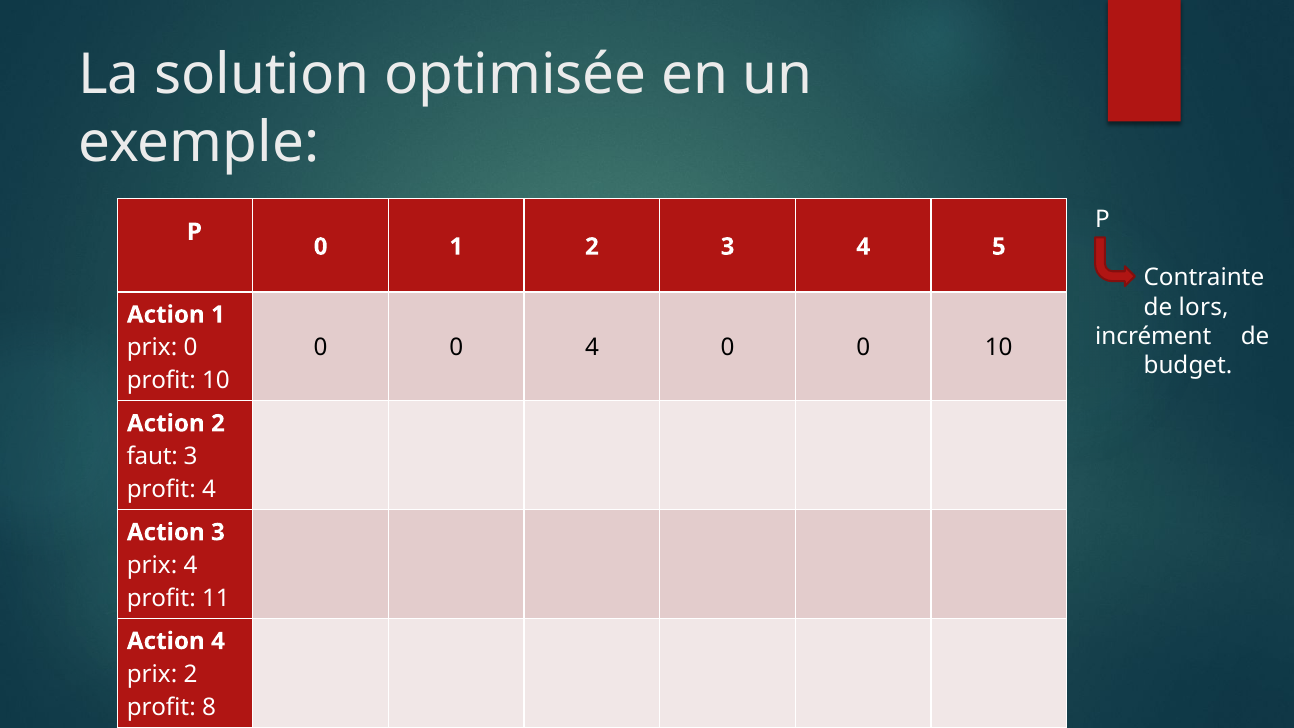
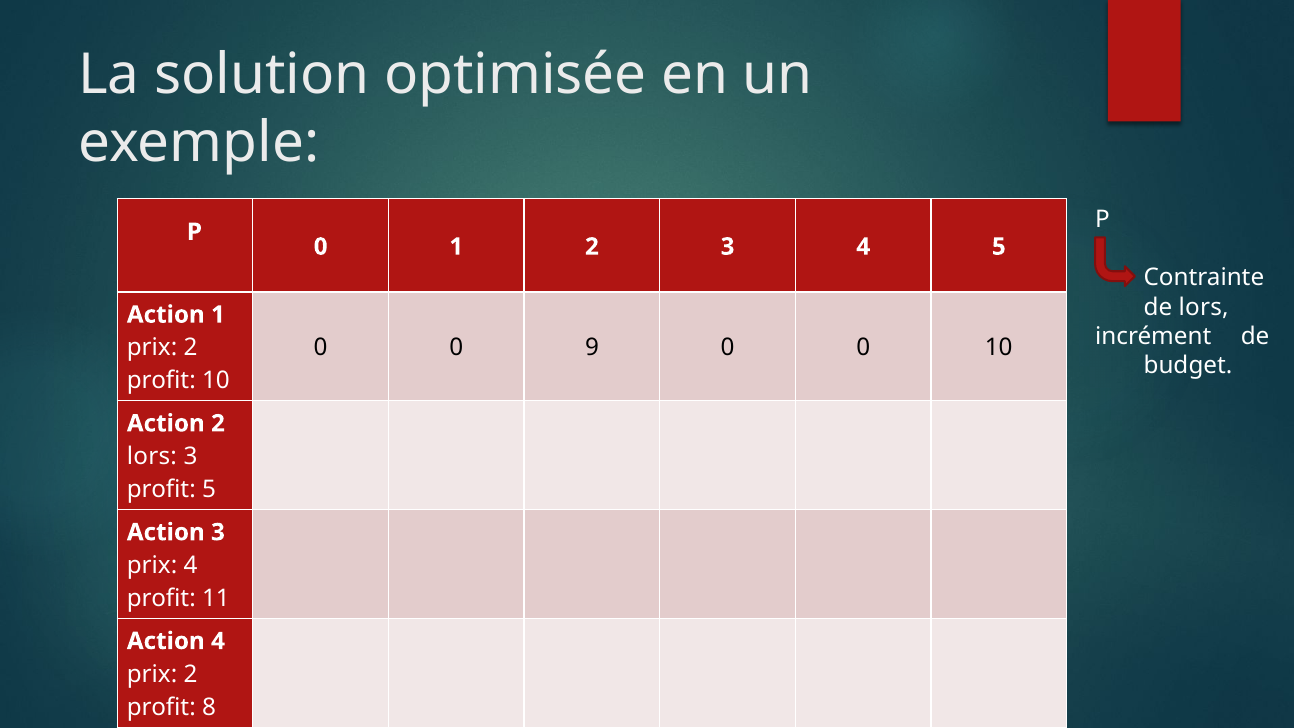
0 at (191, 348): 0 -> 2
0 4: 4 -> 9
faut at (152, 456): faut -> lors
profit 4: 4 -> 5
